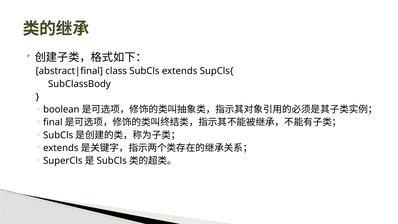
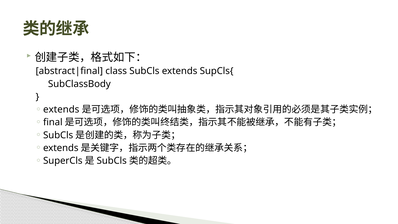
boolean at (61, 109): boolean -> extends
